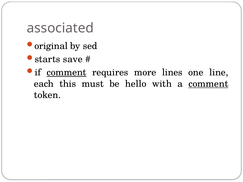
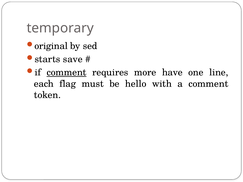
associated: associated -> temporary
lines: lines -> have
this: this -> flag
comment at (208, 84) underline: present -> none
